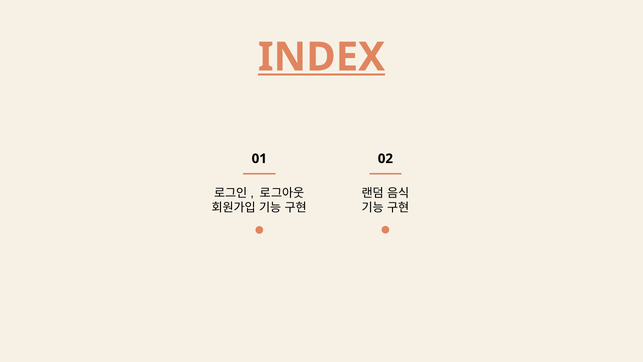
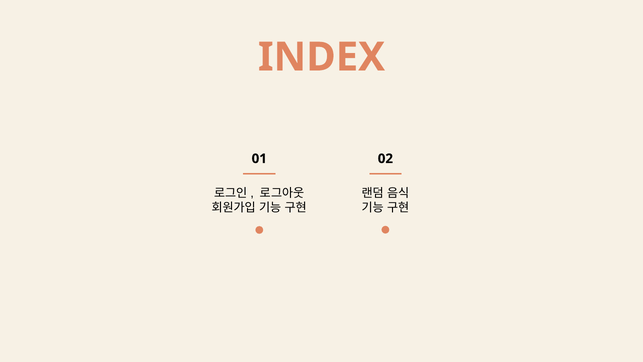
INDEX underline: present -> none
